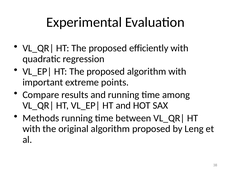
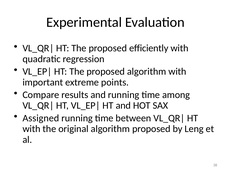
Methods: Methods -> Assigned
